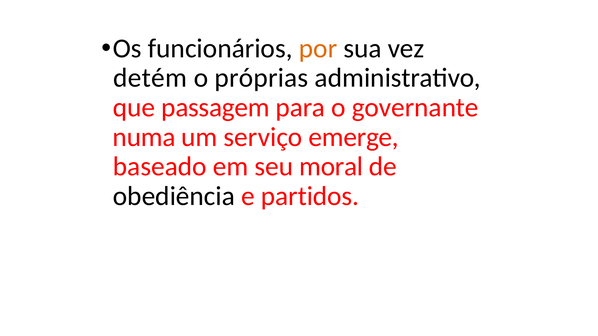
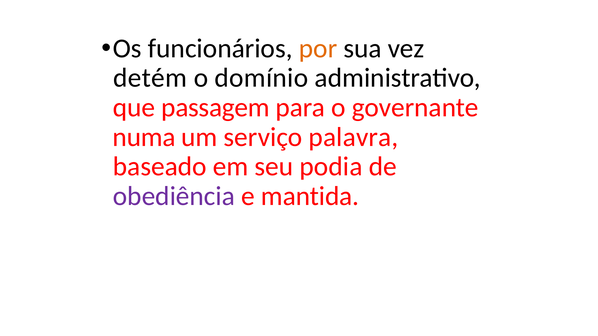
próprias: próprias -> domínio
emerge: emerge -> palavra
moral: moral -> podia
obediência colour: black -> purple
partidos: partidos -> mantida
